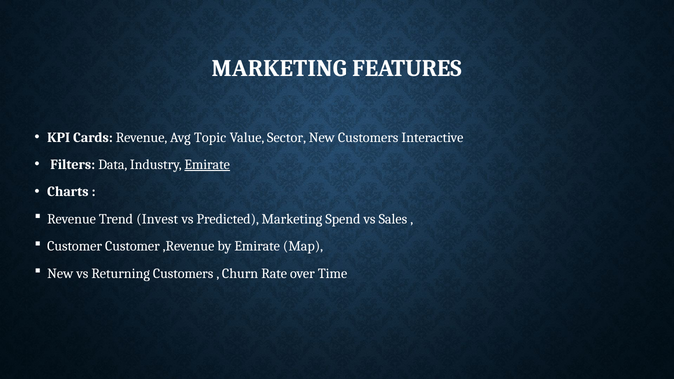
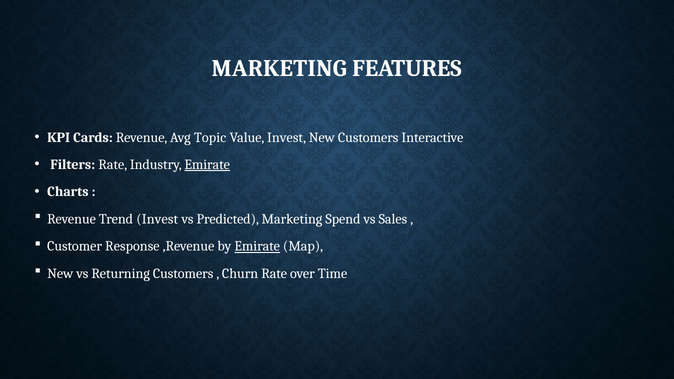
Value Sector: Sector -> Invest
Filters Data: Data -> Rate
Customer Customer: Customer -> Response
Emirate at (257, 246) underline: none -> present
